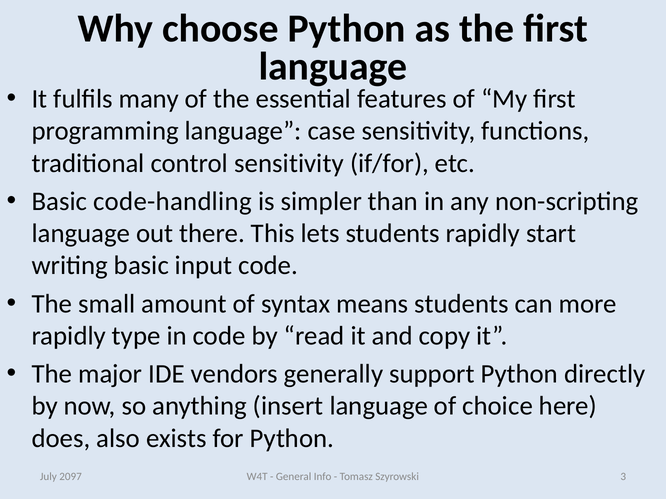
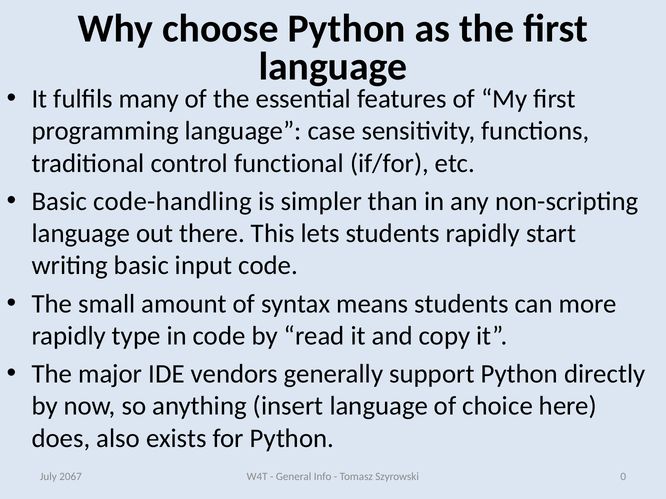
control sensitivity: sensitivity -> functional
2097: 2097 -> 2067
3: 3 -> 0
